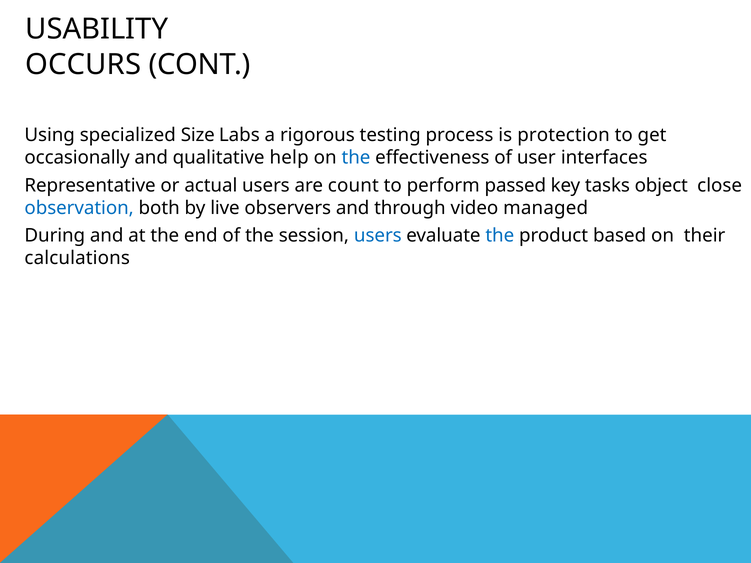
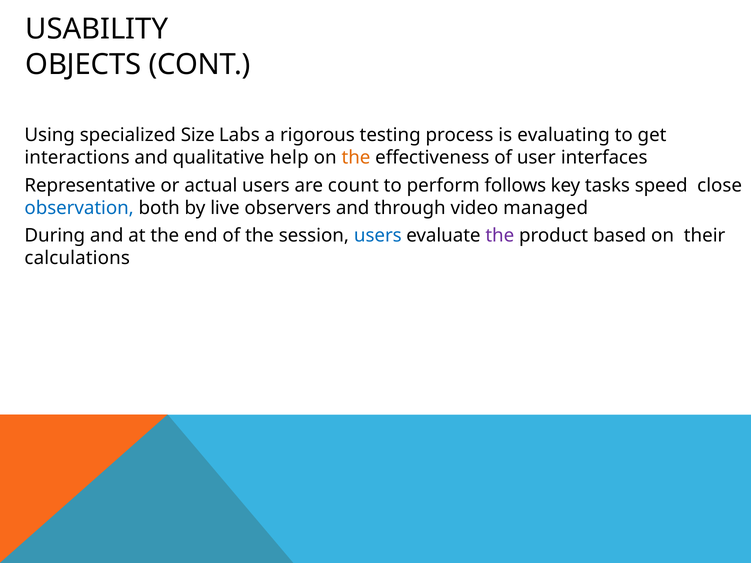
OCCURS: OCCURS -> OBJECTS
protection: protection -> evaluating
occasionally: occasionally -> interactions
the at (356, 158) colour: blue -> orange
passed: passed -> follows
object: object -> speed
the at (500, 236) colour: blue -> purple
